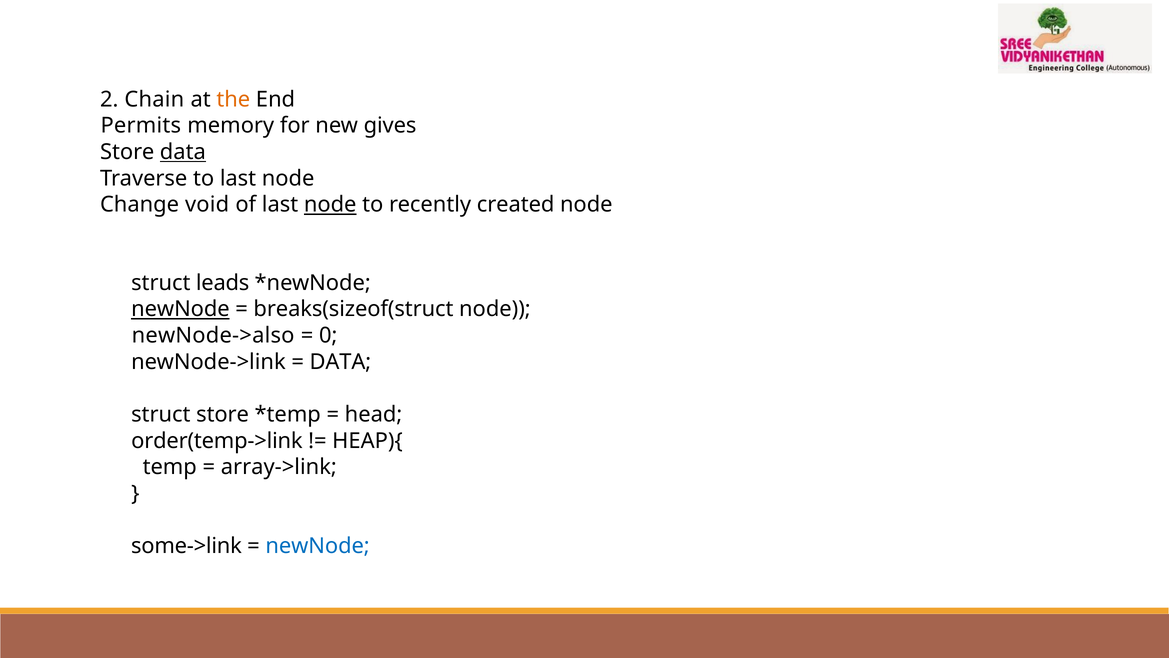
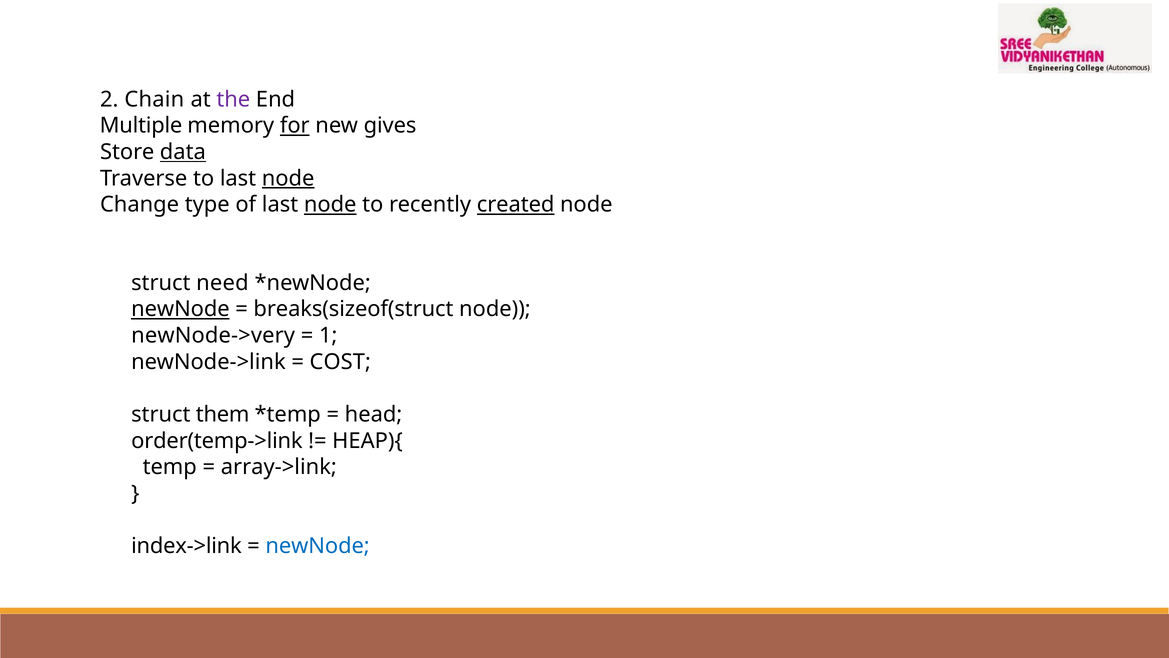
the colour: orange -> purple
Permits: Permits -> Multiple
for underline: none -> present
node at (288, 178) underline: none -> present
void: void -> type
created underline: none -> present
leads: leads -> need
newNode->also: newNode->also -> newNode->very
0: 0 -> 1
DATA at (340, 362): DATA -> COST
struct store: store -> them
some->link: some->link -> index->link
